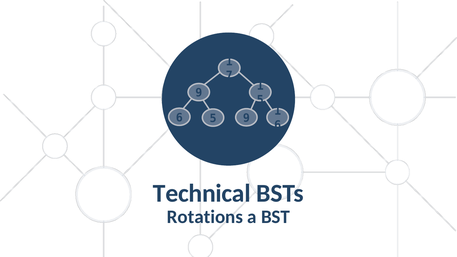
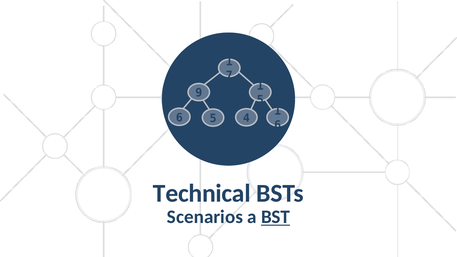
6 5 9: 9 -> 4
Rotations: Rotations -> Scenarios
BST underline: none -> present
